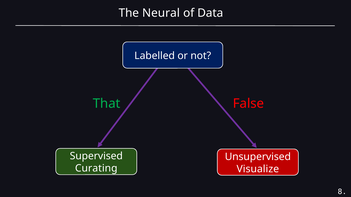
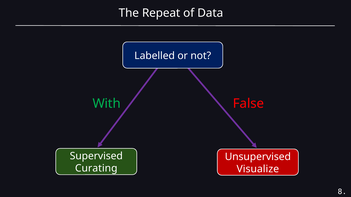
Neural: Neural -> Repeat
That: That -> With
